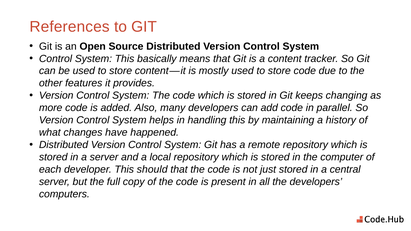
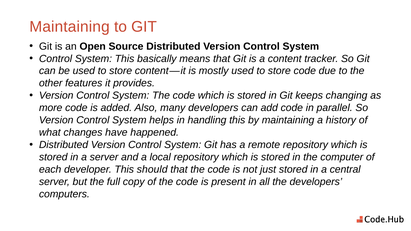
References at (70, 27): References -> Maintaining
